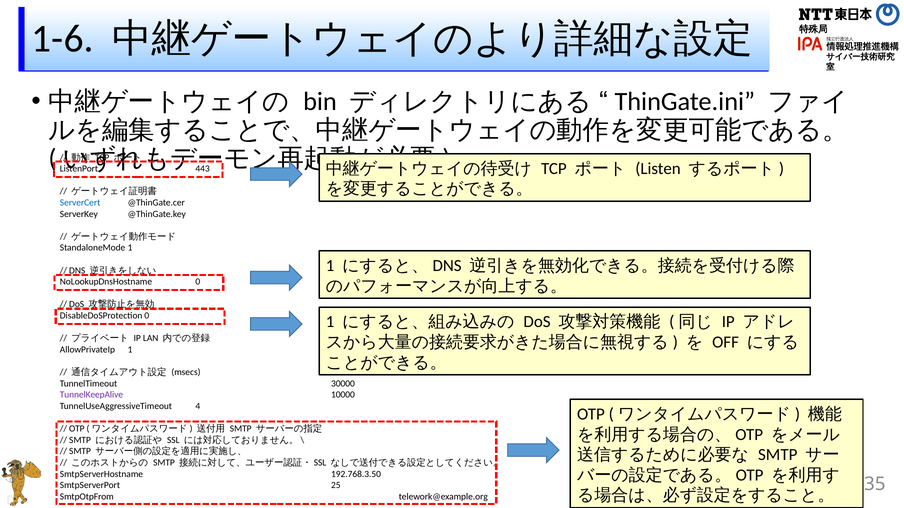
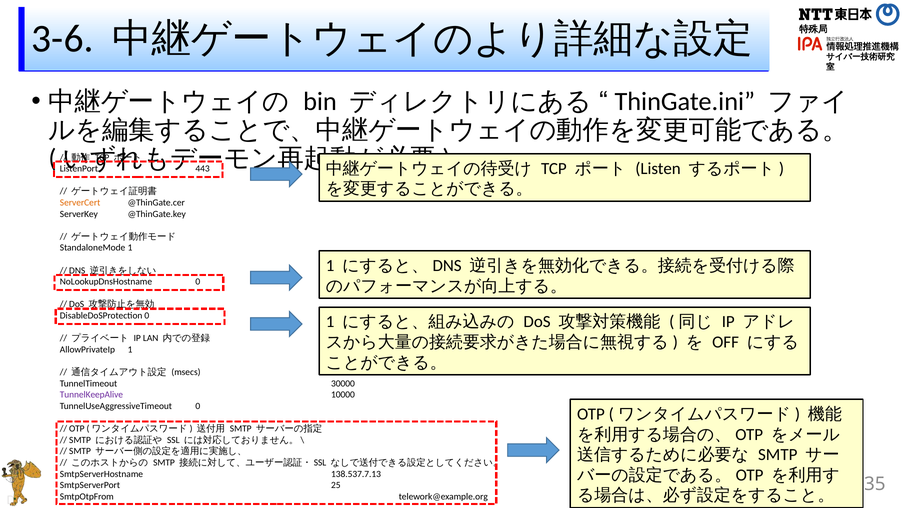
1-6: 1-6 -> 3-6
ServerCert colour: blue -> orange
TunnelUseAggressiveTimeout 4: 4 -> 0
192.768.3.50: 192.768.3.50 -> 138.537.7.13
